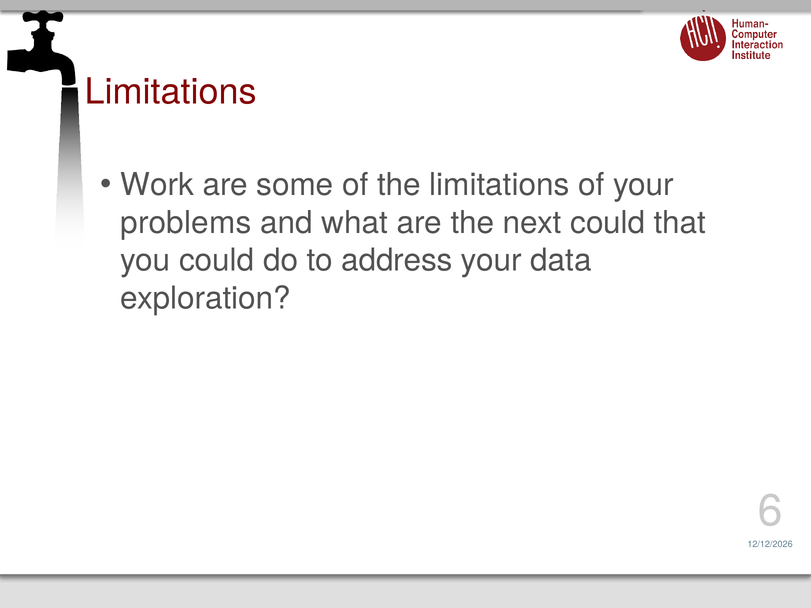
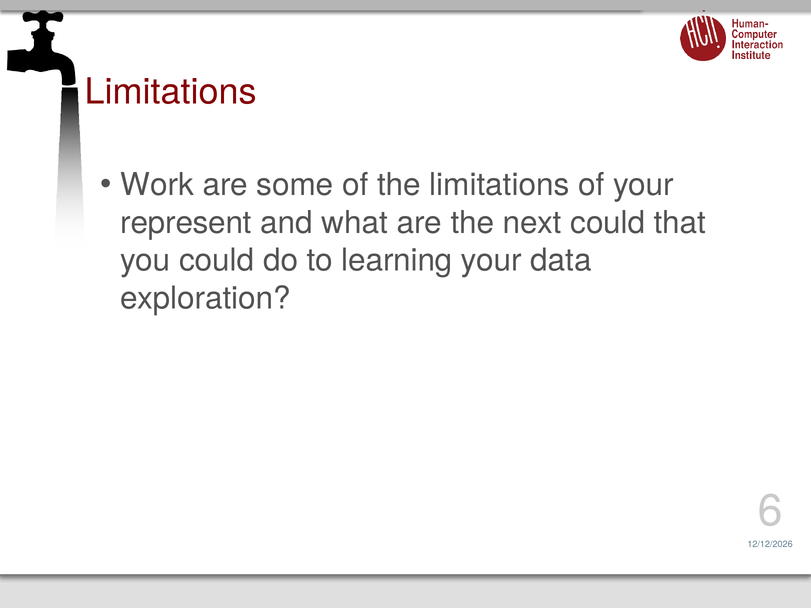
problems: problems -> represent
address: address -> learning
